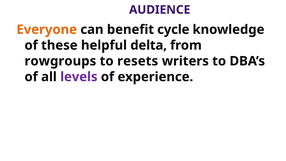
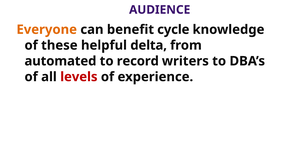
rowgroups: rowgroups -> automated
resets: resets -> record
levels colour: purple -> red
